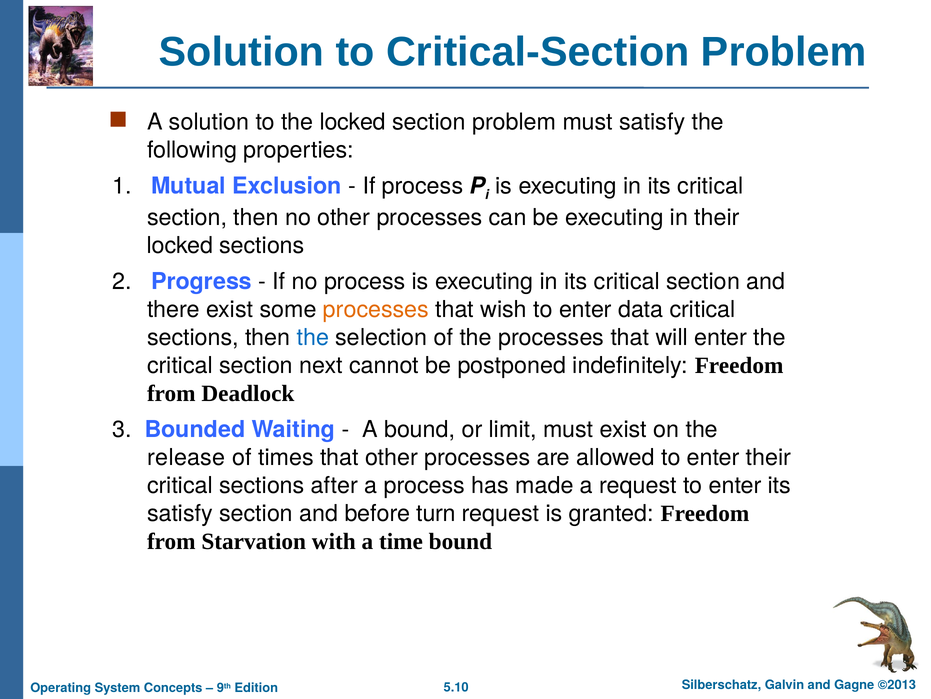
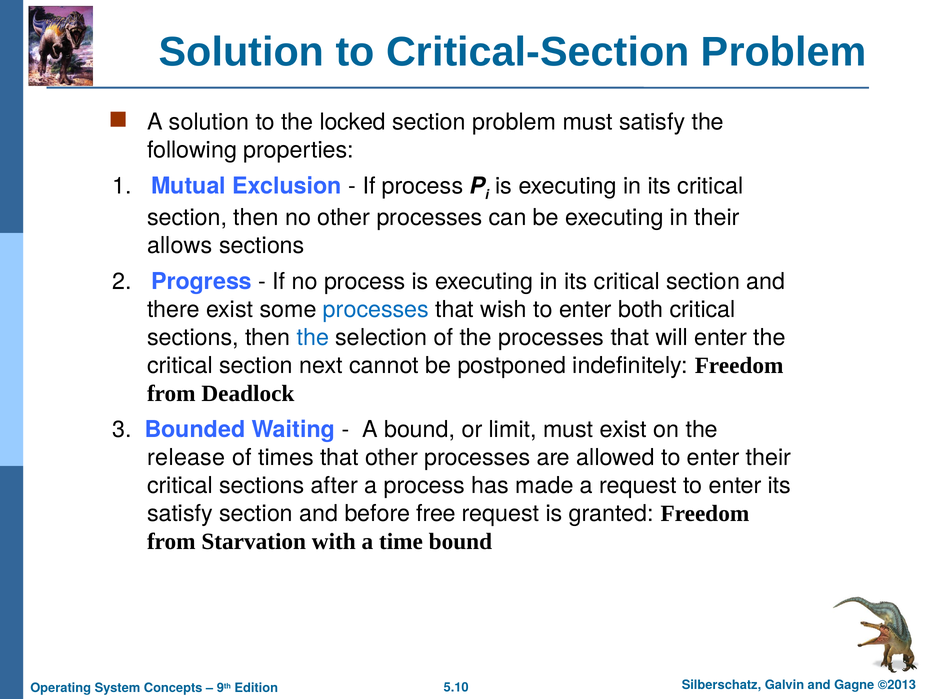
locked at (180, 245): locked -> allows
processes at (376, 309) colour: orange -> blue
data: data -> both
turn: turn -> free
